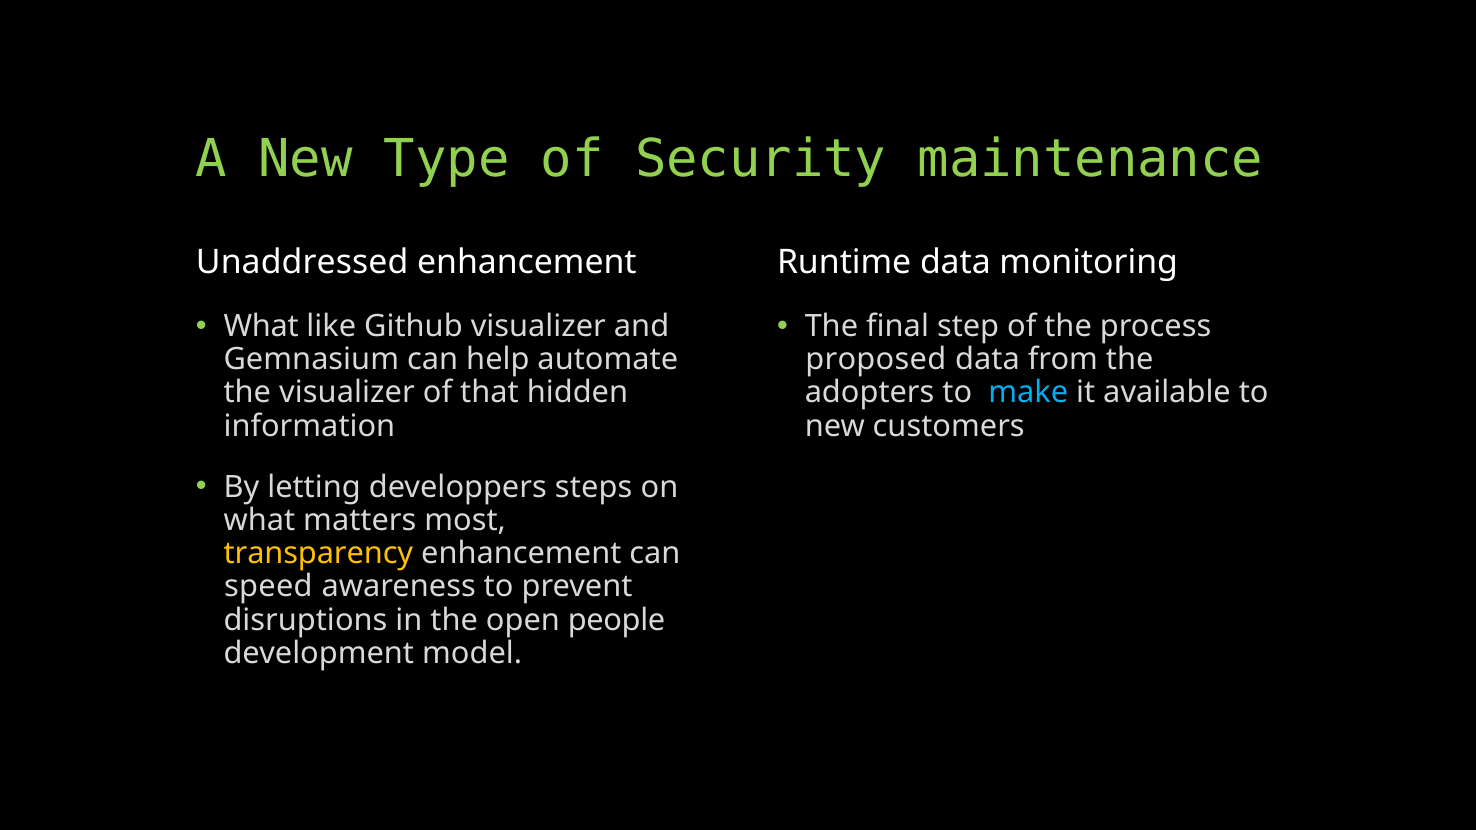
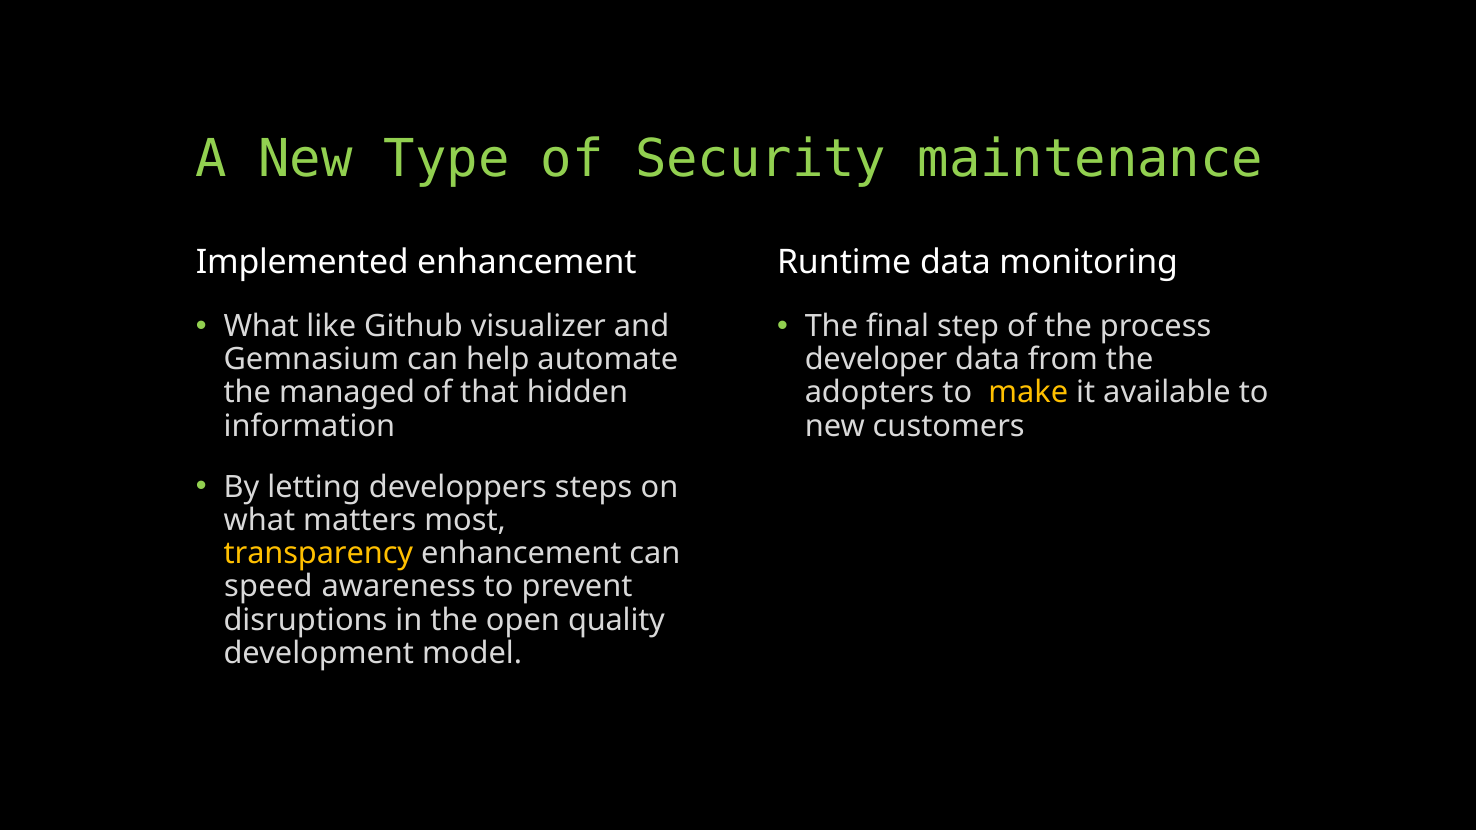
Unaddressed: Unaddressed -> Implemented
proposed: proposed -> developer
the visualizer: visualizer -> managed
make colour: light blue -> yellow
people: people -> quality
